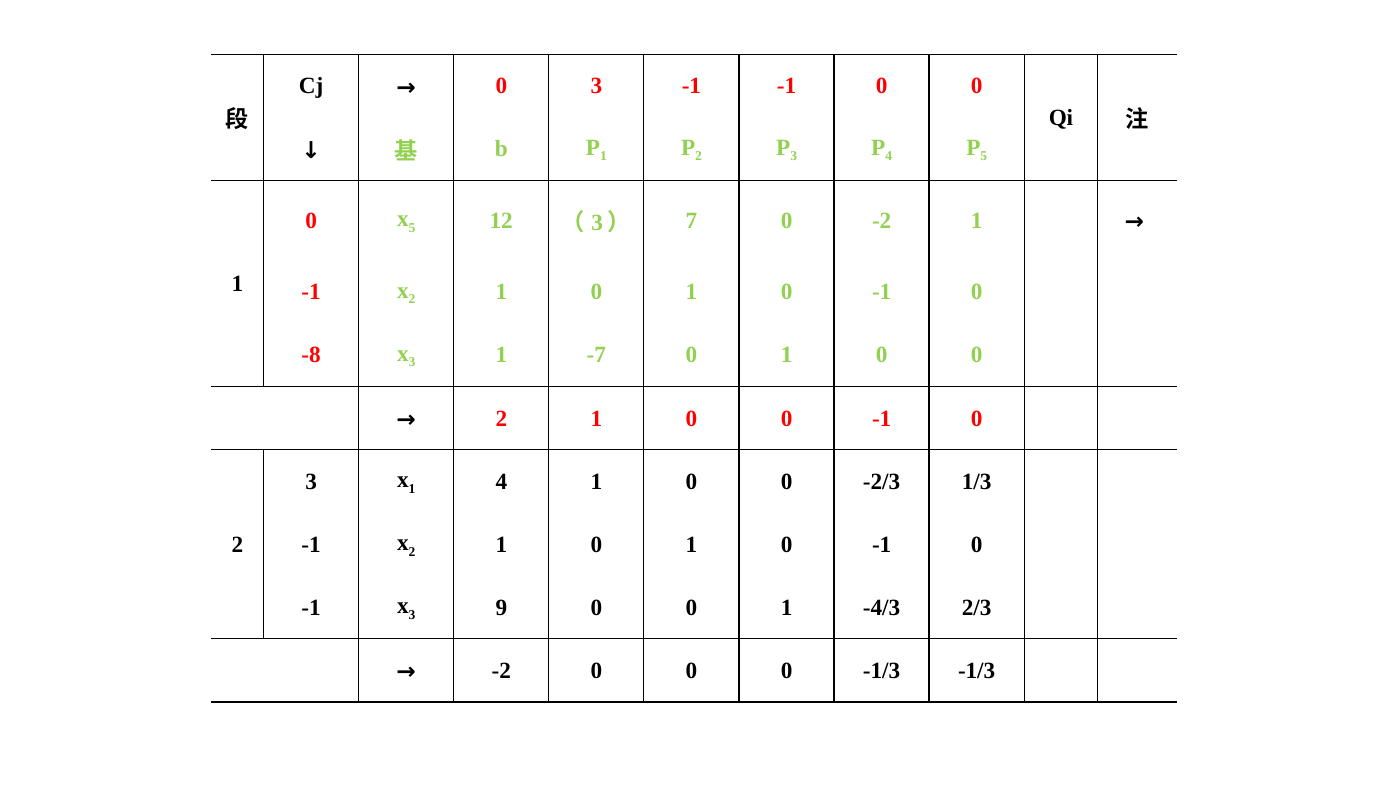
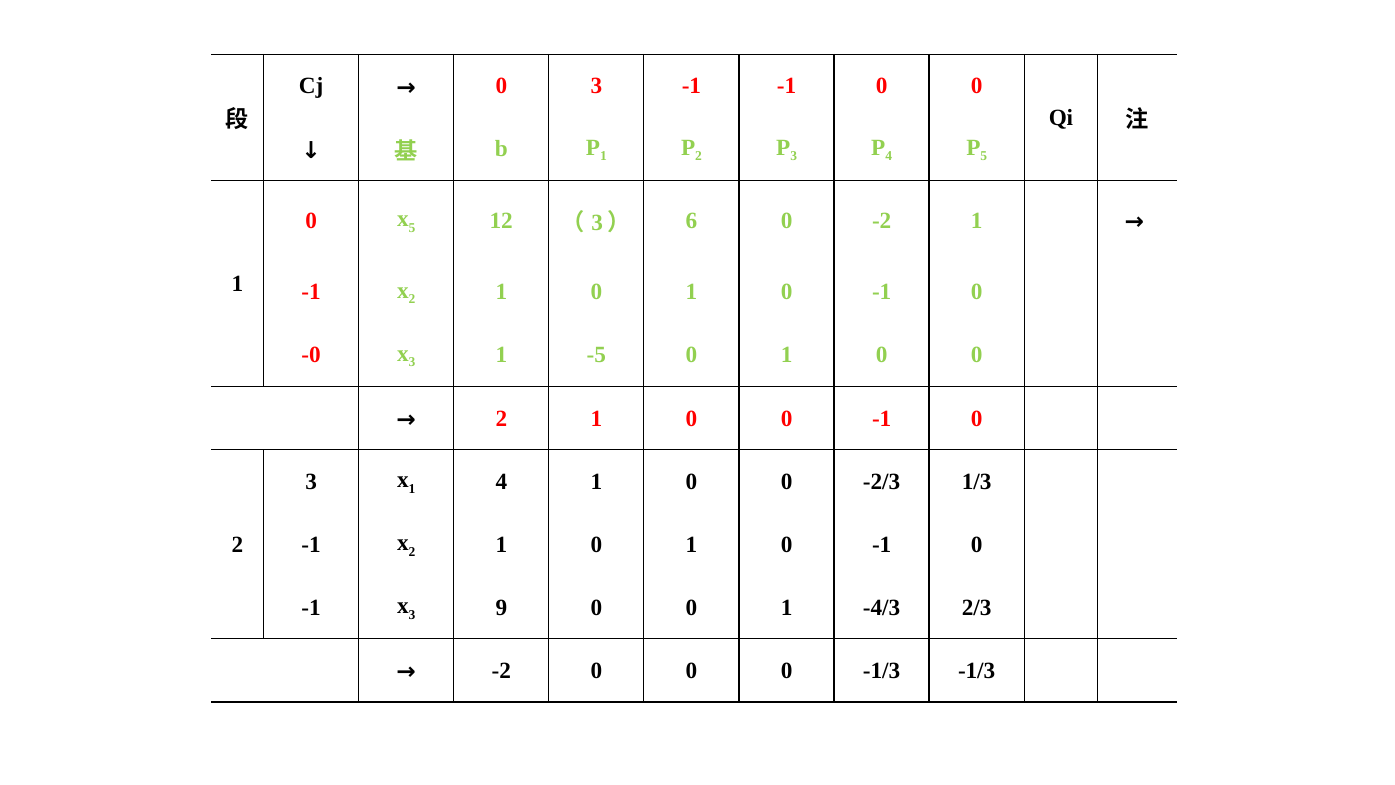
7: 7 -> 6
-8: -8 -> -0
-7: -7 -> -5
